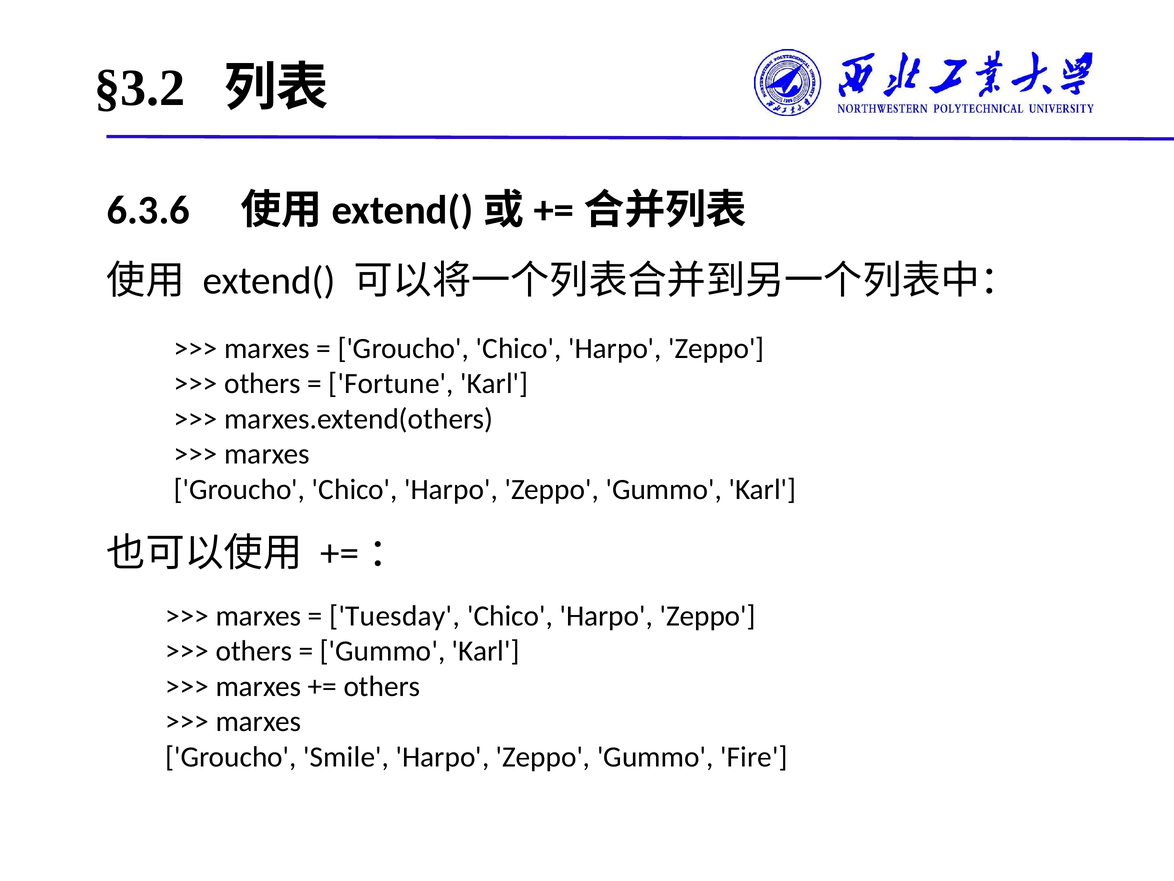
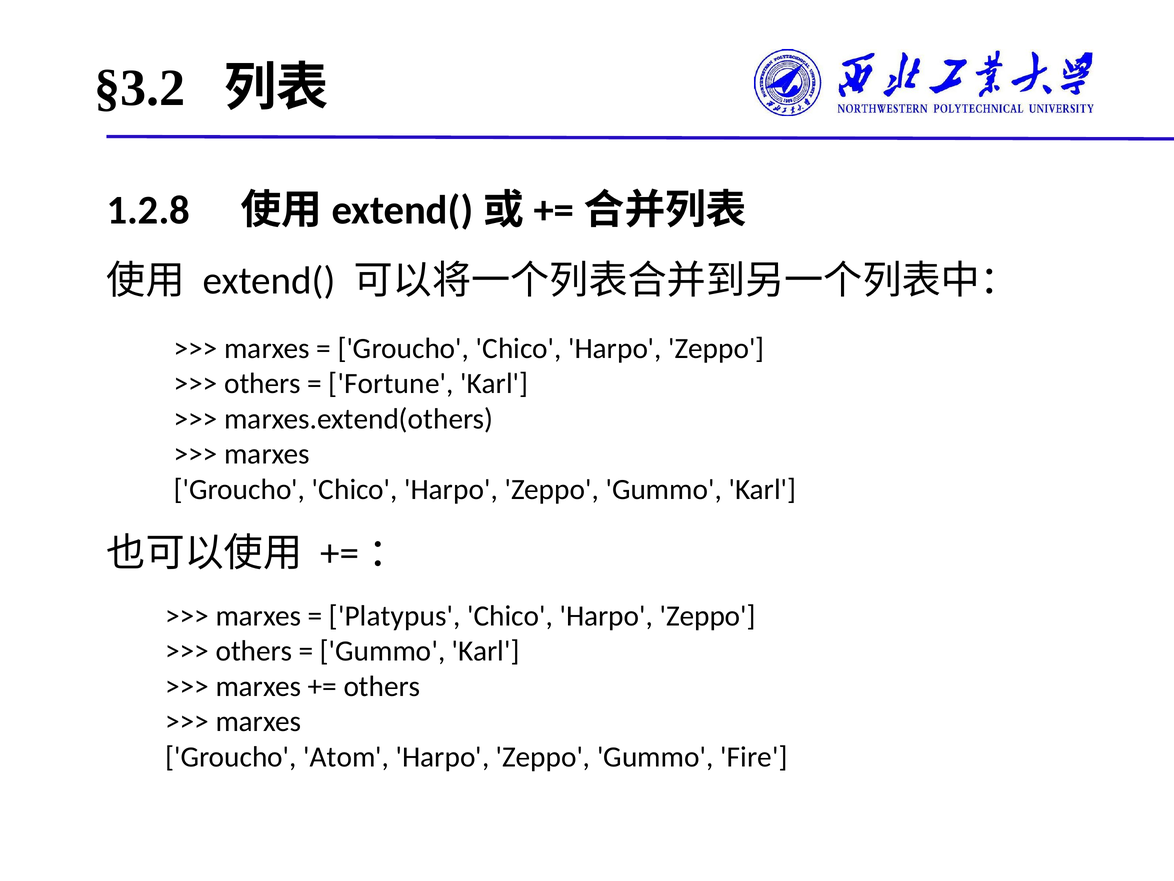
6.3.6: 6.3.6 -> 1.2.8
Tuesday: Tuesday -> Platypus
Smile: Smile -> Atom
